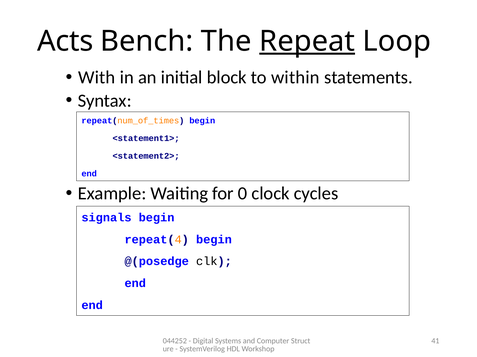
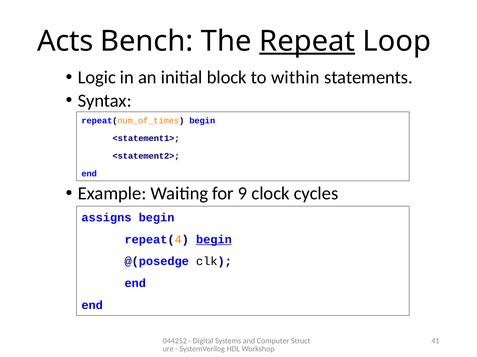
With: With -> Logic
0: 0 -> 9
signals: signals -> assigns
begin at (214, 240) underline: none -> present
